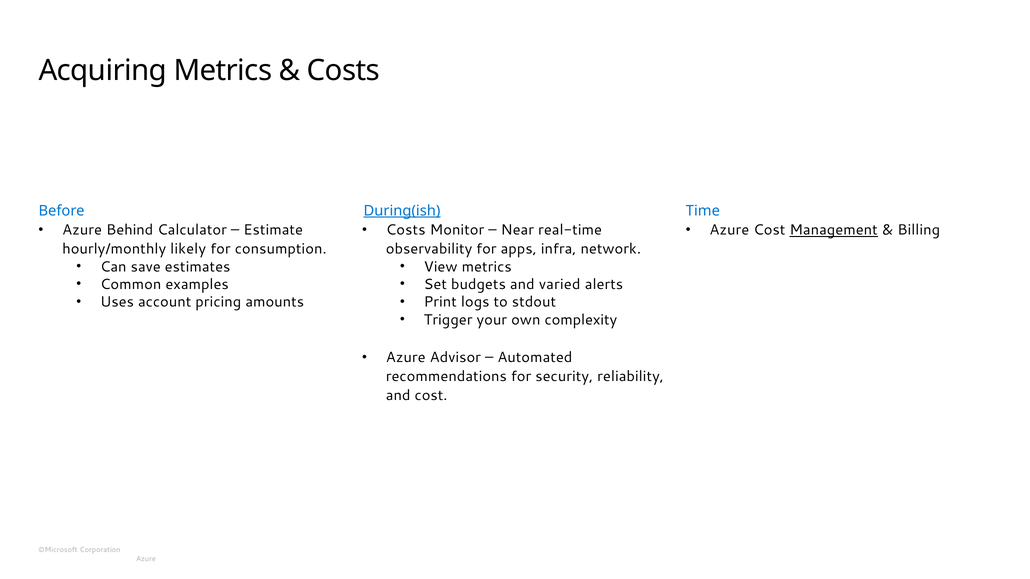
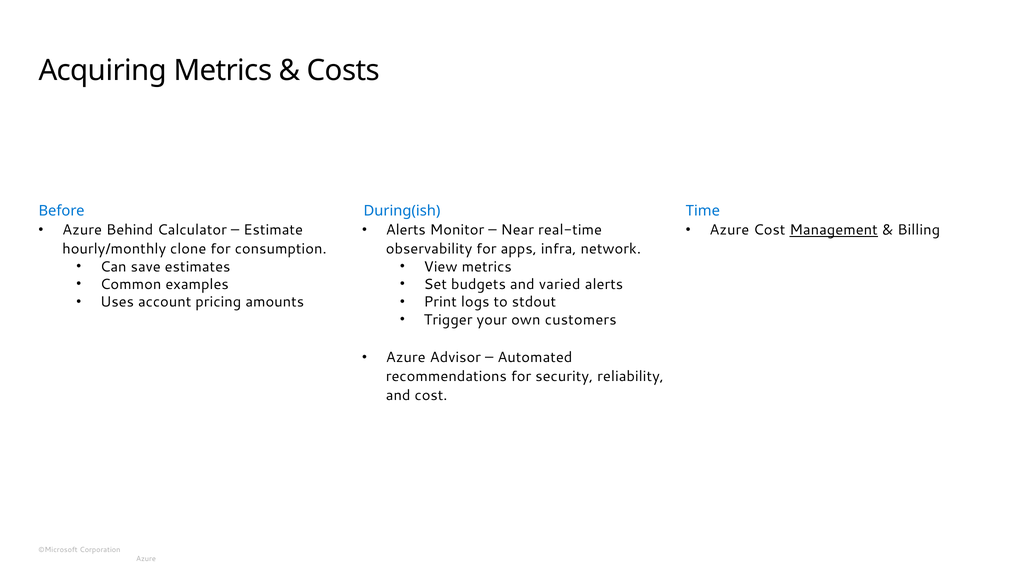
During(ish underline: present -> none
Costs at (406, 230): Costs -> Alerts
likely: likely -> clone
complexity: complexity -> customers
